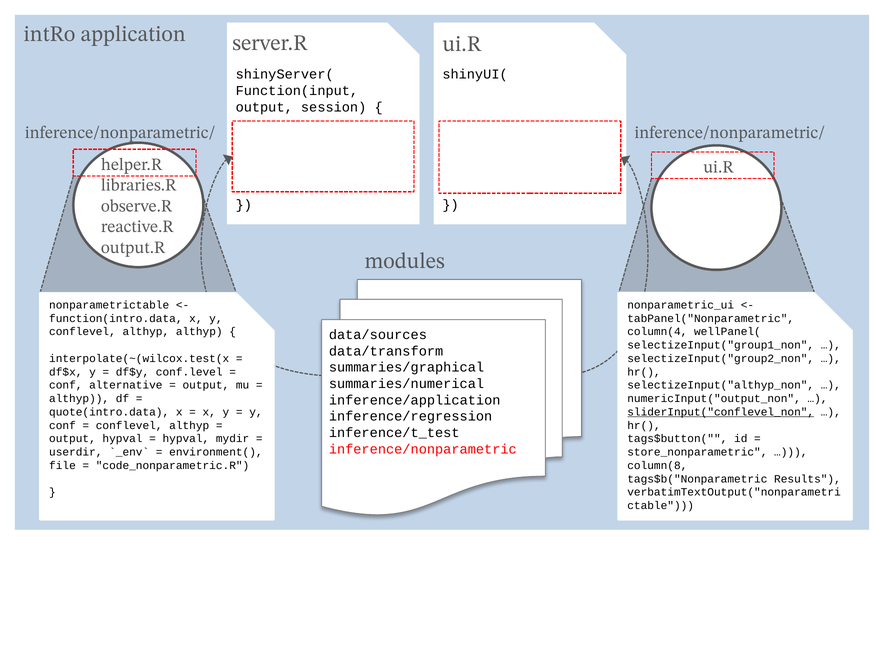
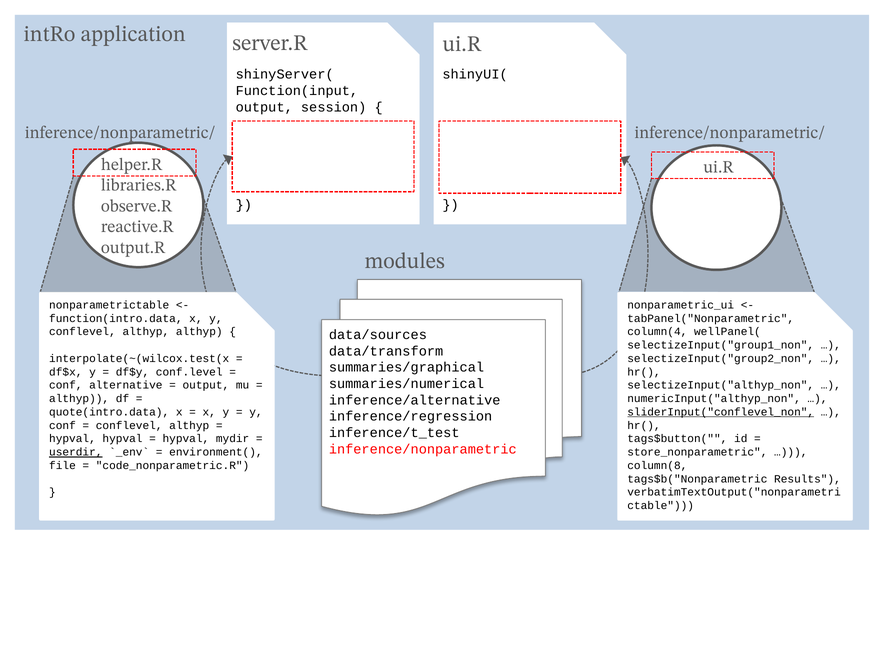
numericInput("output_non: numericInput("output_non -> numericInput("althyp_non
inference/application: inference/application -> inference/alternative
output at (72, 439): output -> hypval
userdir underline: none -> present
